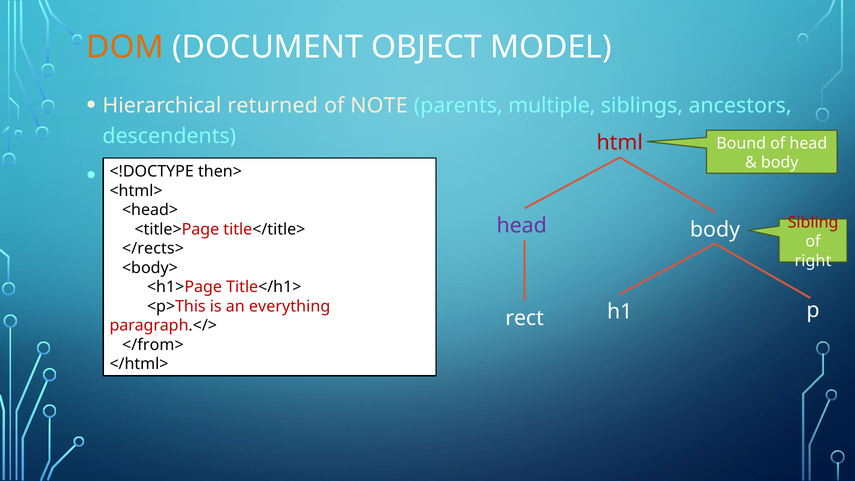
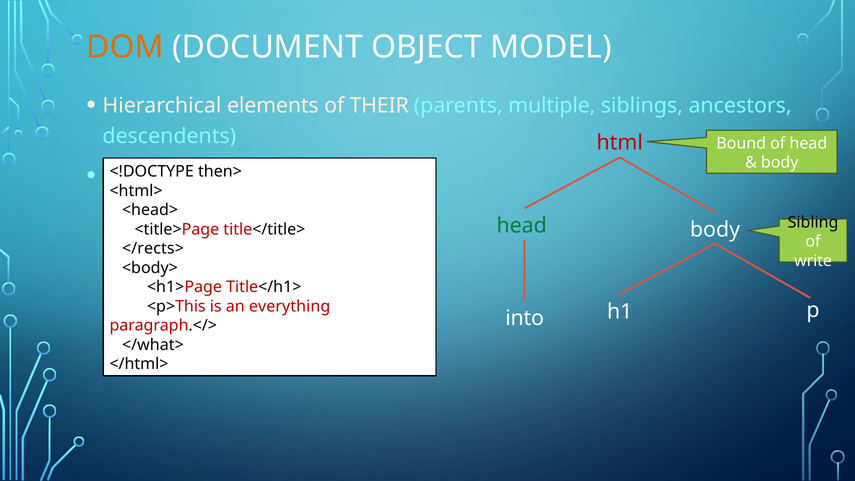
returned: returned -> elements
NOTE: NOTE -> THEIR
Sibling colour: red -> black
head at (522, 226) colour: purple -> green
right: right -> write
rect: rect -> into
</from>: </from> -> </what>
